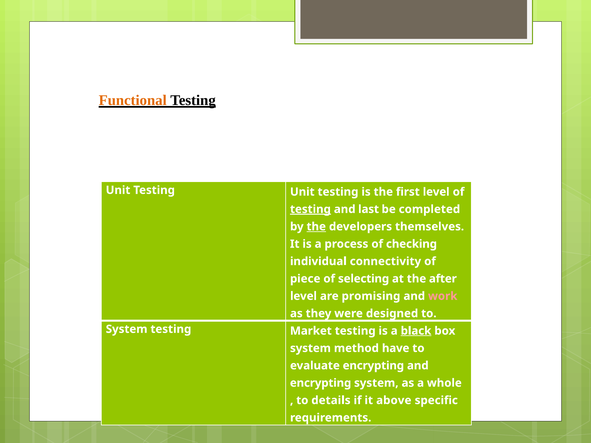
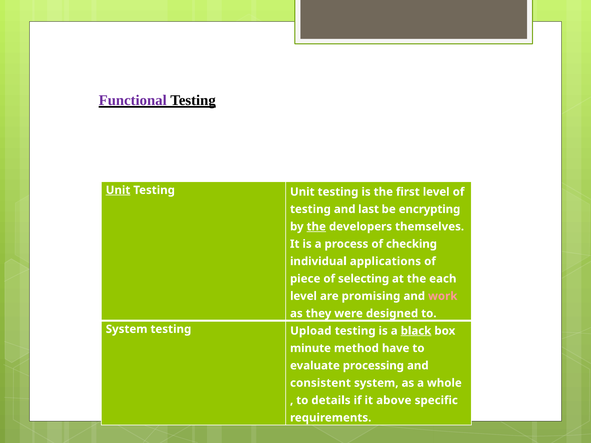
Functional colour: orange -> purple
Unit at (118, 190) underline: none -> present
testing at (310, 209) underline: present -> none
completed: completed -> encrypting
connectivity: connectivity -> applications
after: after -> each
Market: Market -> Upload
system at (310, 348): system -> minute
evaluate encrypting: encrypting -> processing
encrypting at (321, 383): encrypting -> consistent
